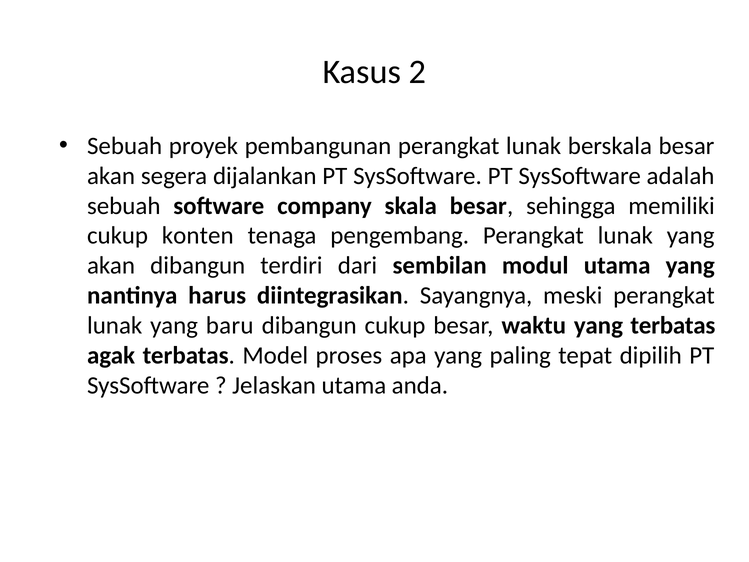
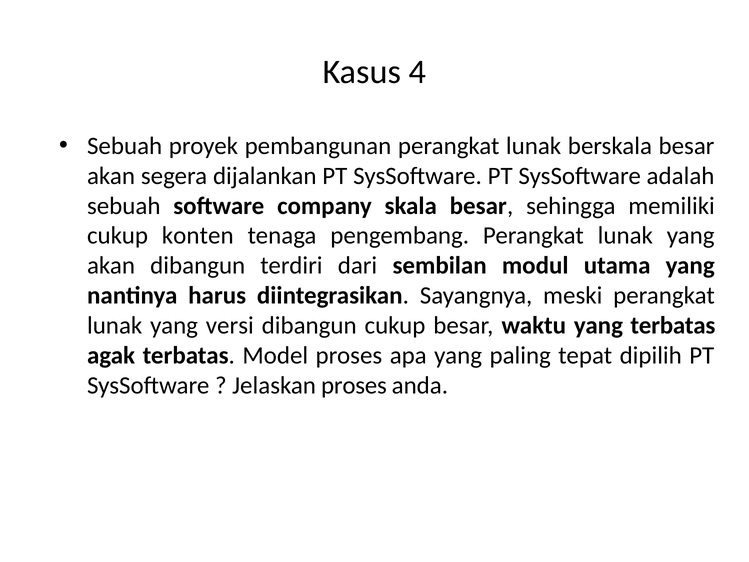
2: 2 -> 4
baru: baru -> versi
Jelaskan utama: utama -> proses
